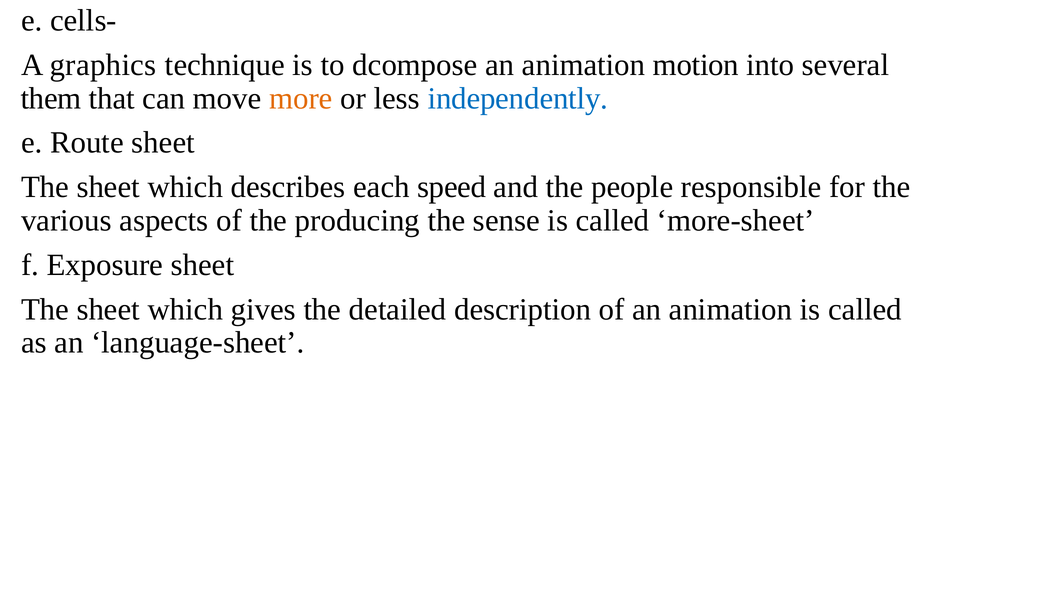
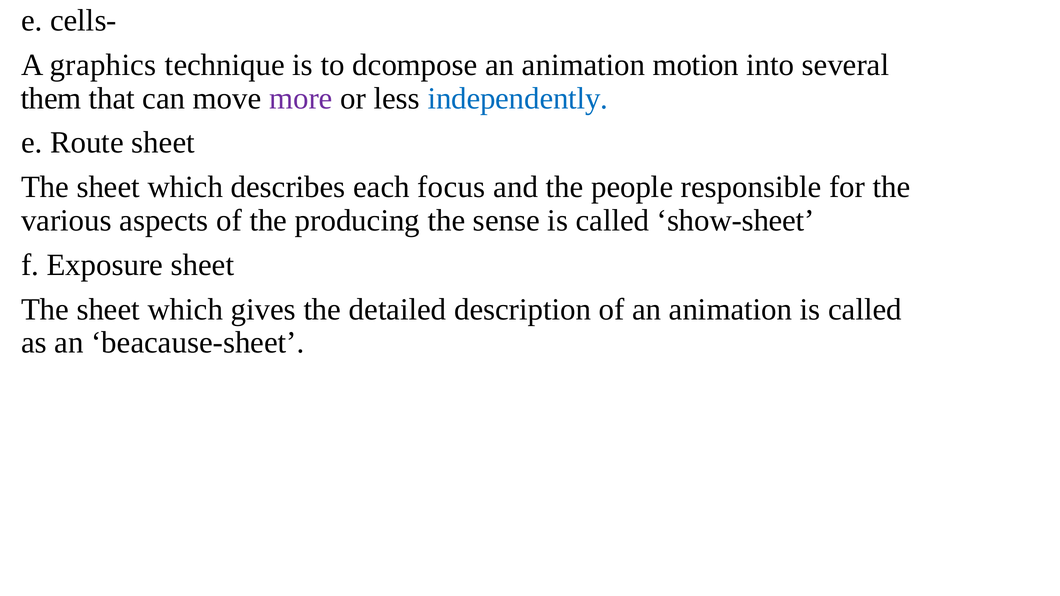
more colour: orange -> purple
speed: speed -> focus
more-sheet: more-sheet -> show-sheet
language-sheet: language-sheet -> beacause-sheet
